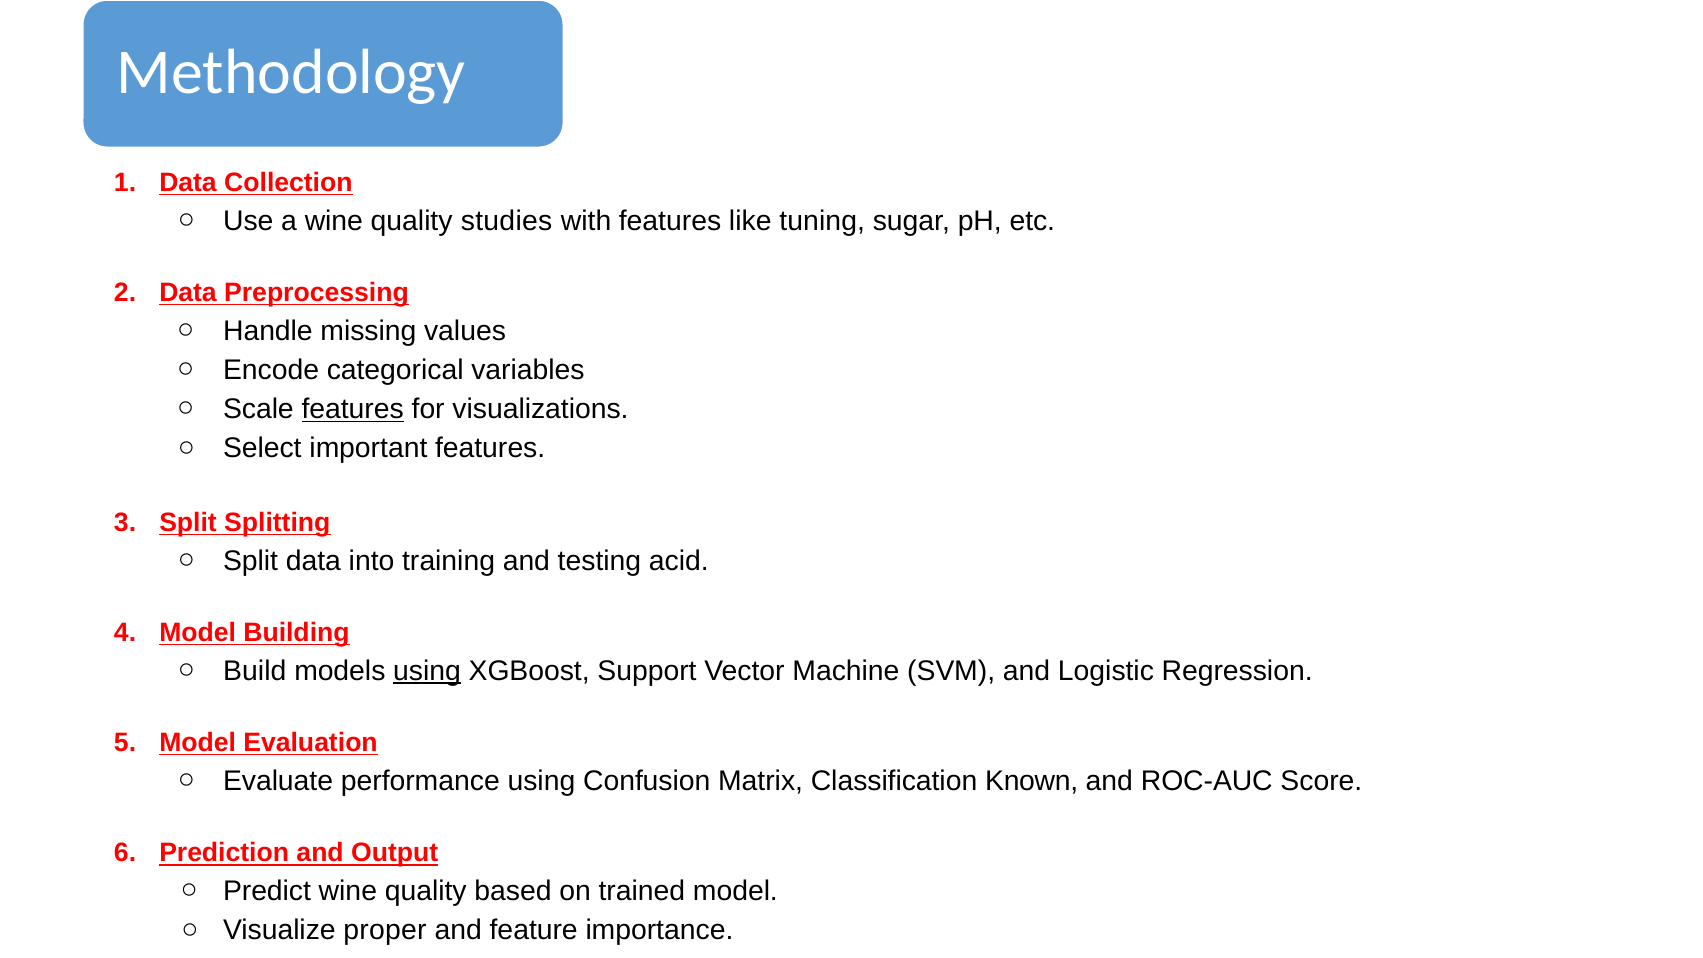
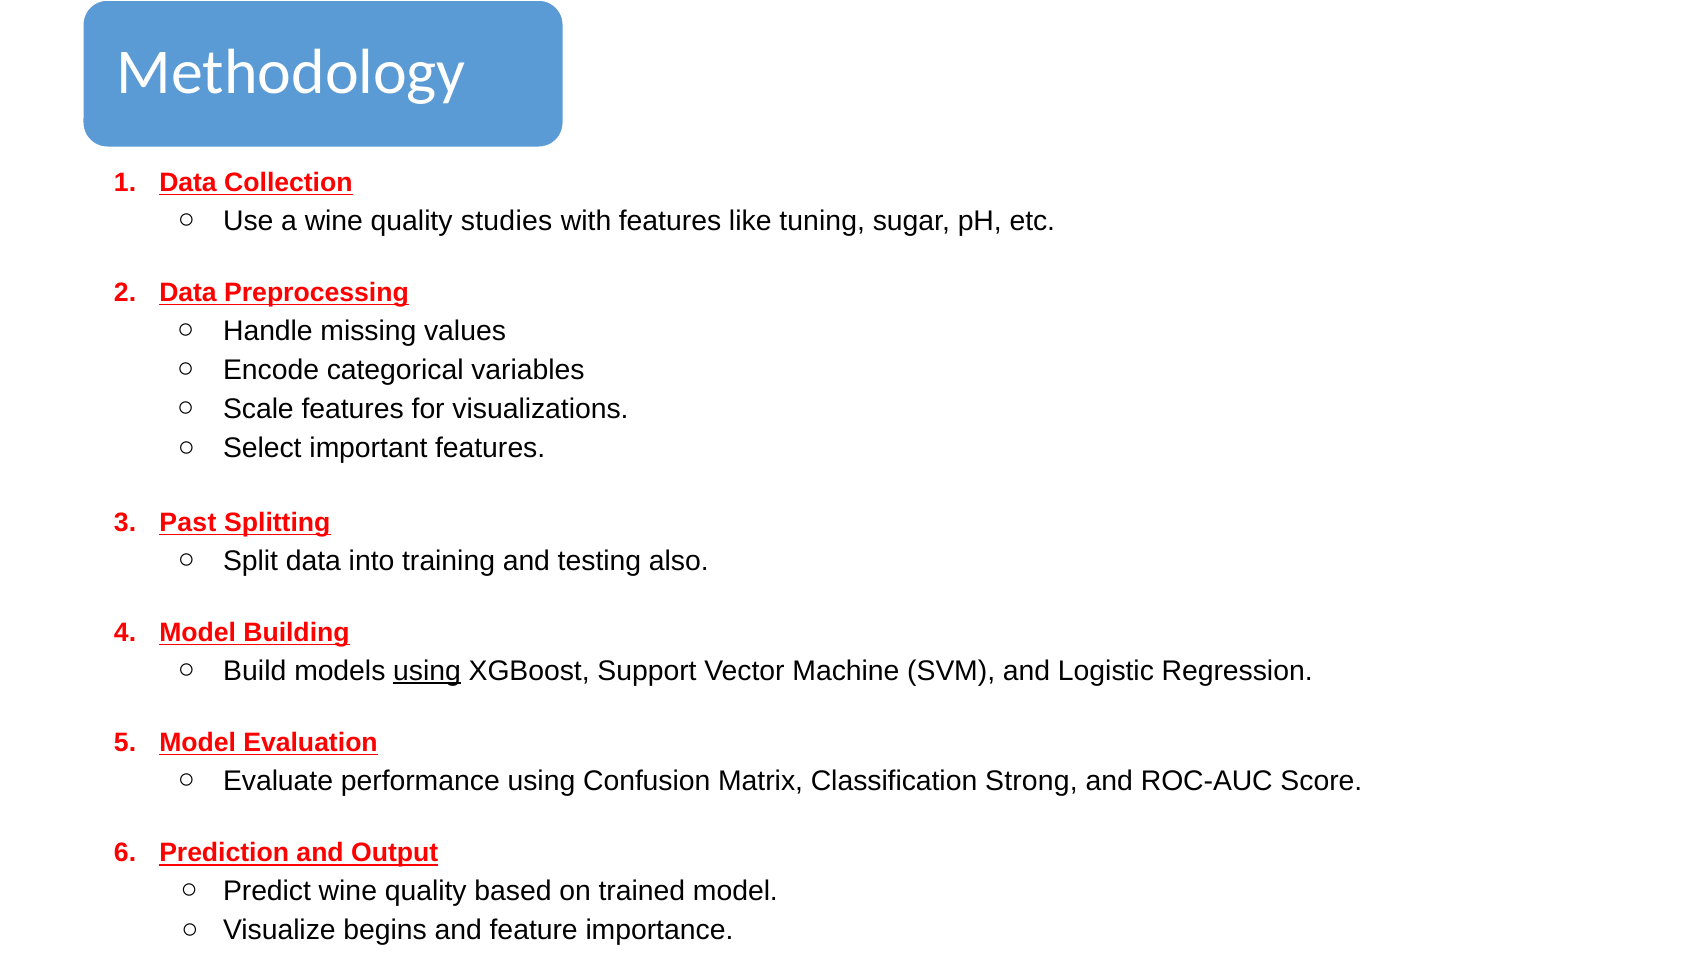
features at (353, 409) underline: present -> none
Split at (188, 523): Split -> Past
acid: acid -> also
Known: Known -> Strong
proper: proper -> begins
